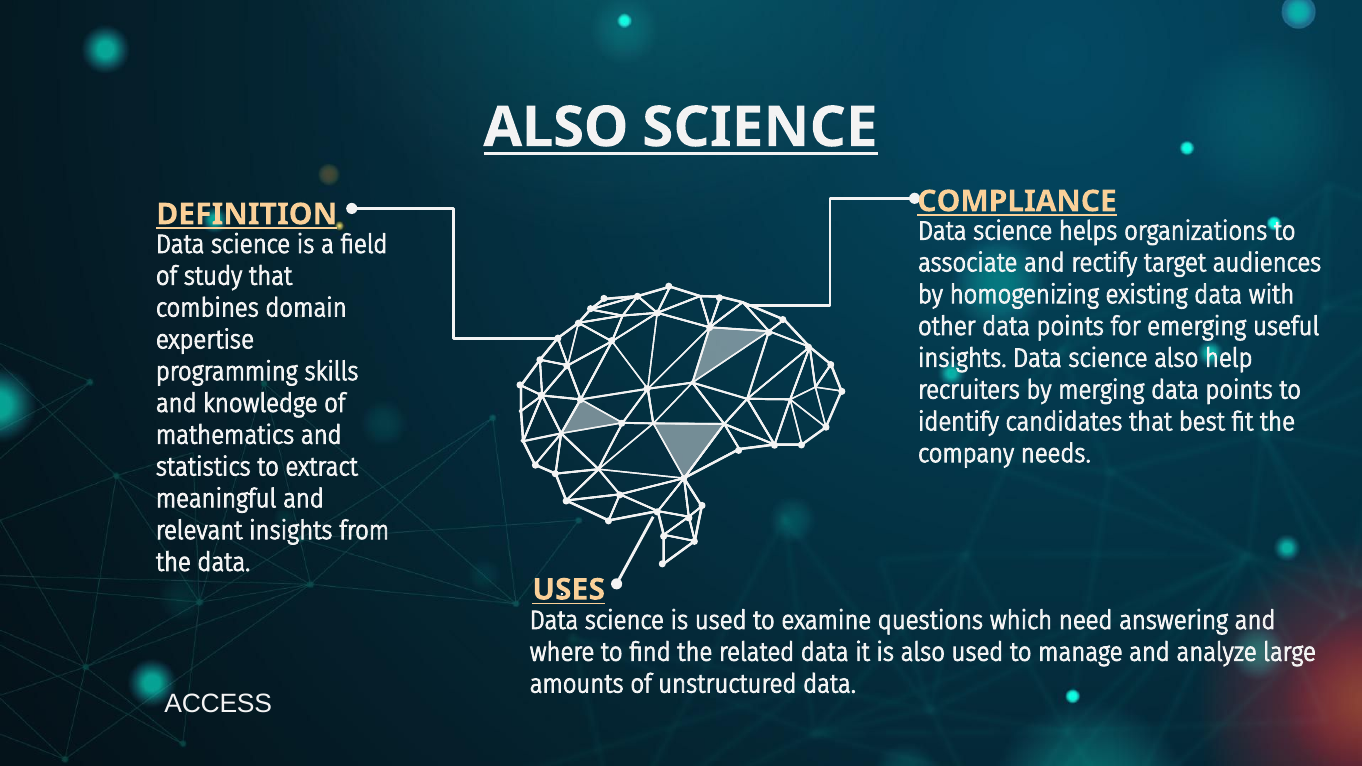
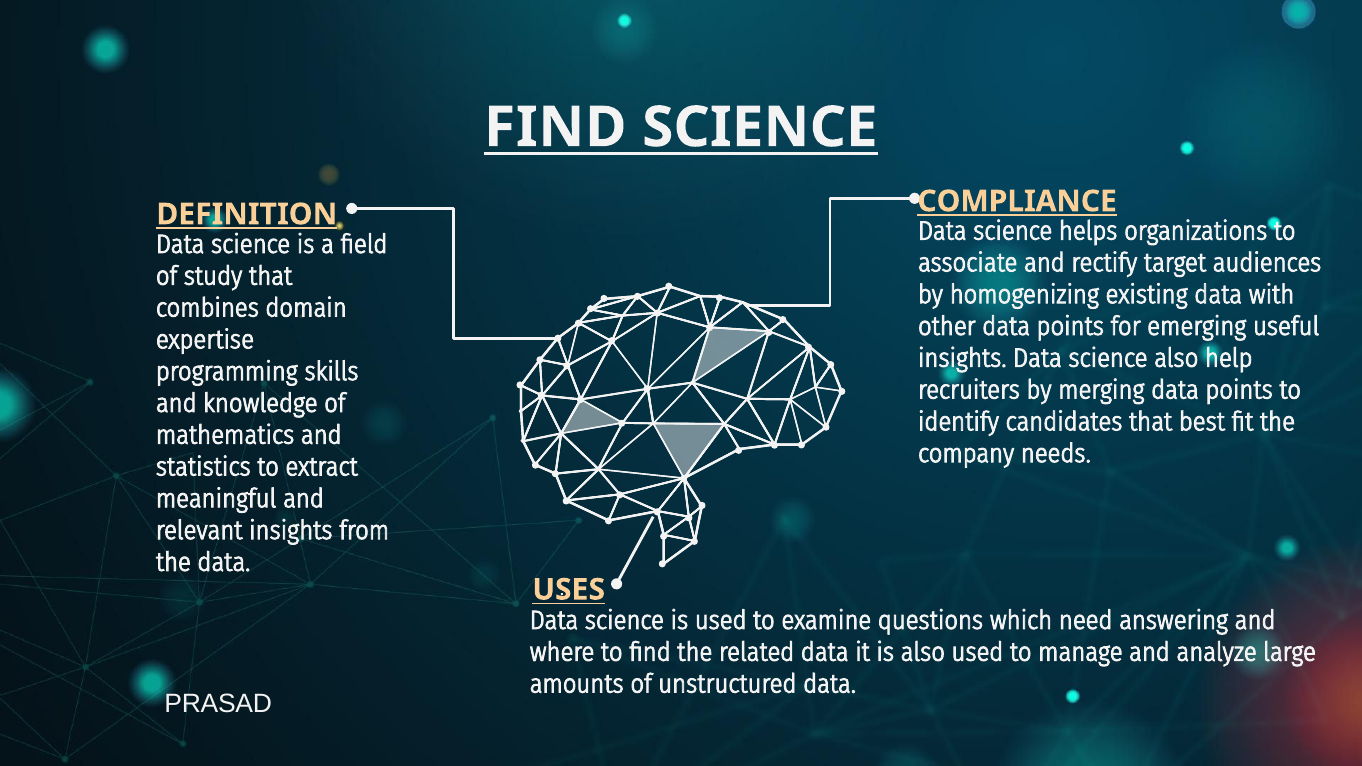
ALSO at (556, 128): ALSO -> FIND
ACCESS: ACCESS -> PRASAD
